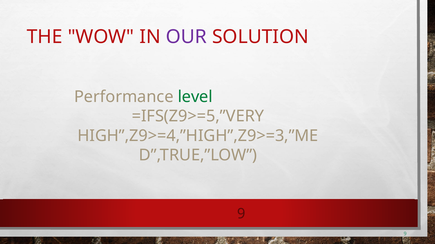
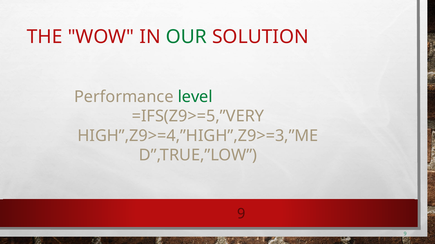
OUR colour: purple -> green
